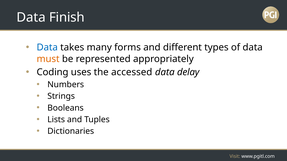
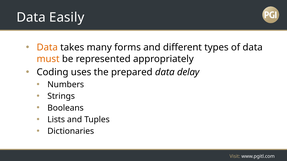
Finish: Finish -> Easily
Data at (47, 48) colour: blue -> orange
accessed: accessed -> prepared
